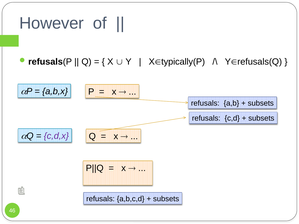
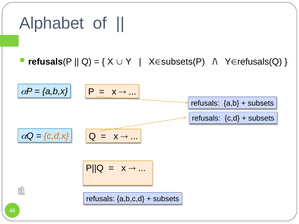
However: However -> Alphabet
typically(P: typically(P -> subsets(P
c,d,x colour: purple -> orange
